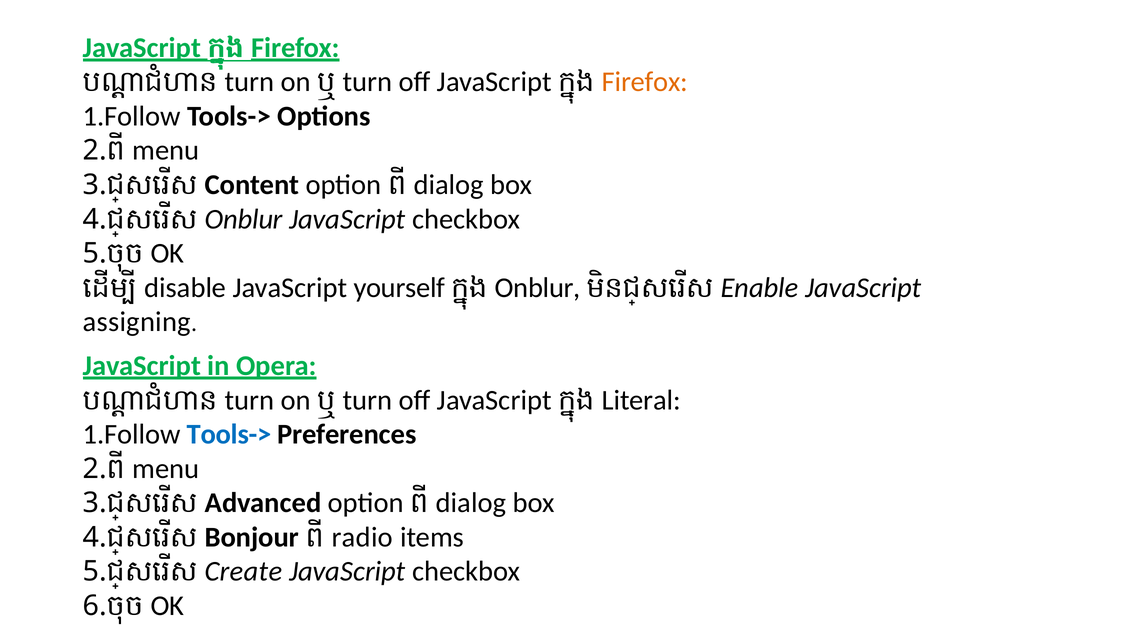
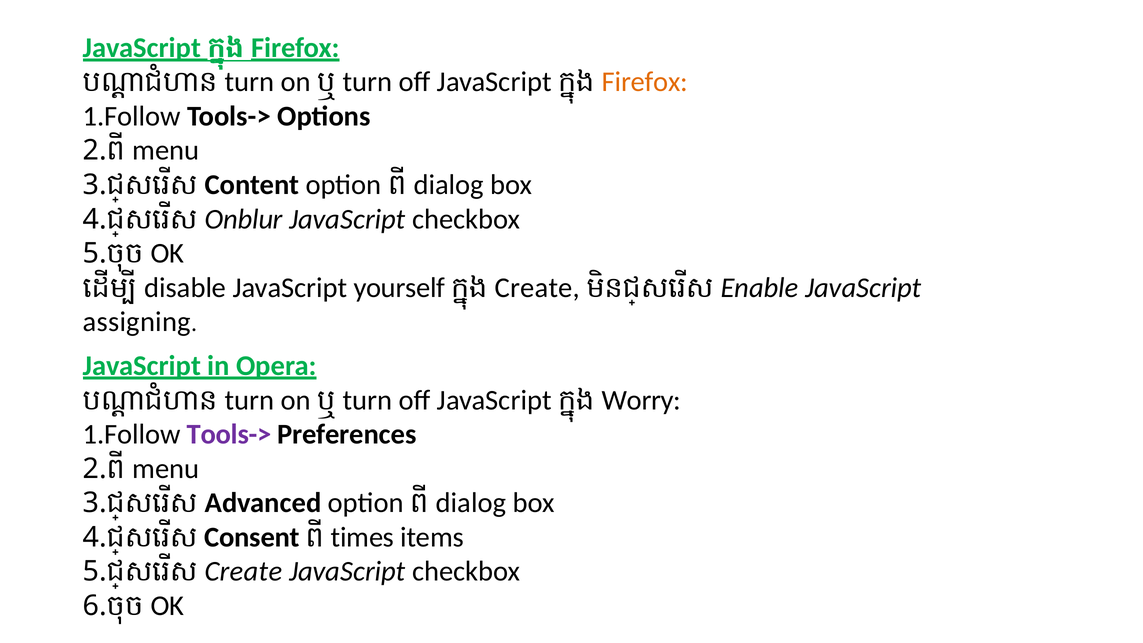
Onblur at (538, 288): Onblur -> Create
Literal: Literal -> Worry
Tools-> at (229, 434) colour: blue -> purple
Bonjour: Bonjour -> Consent
radio: radio -> times
